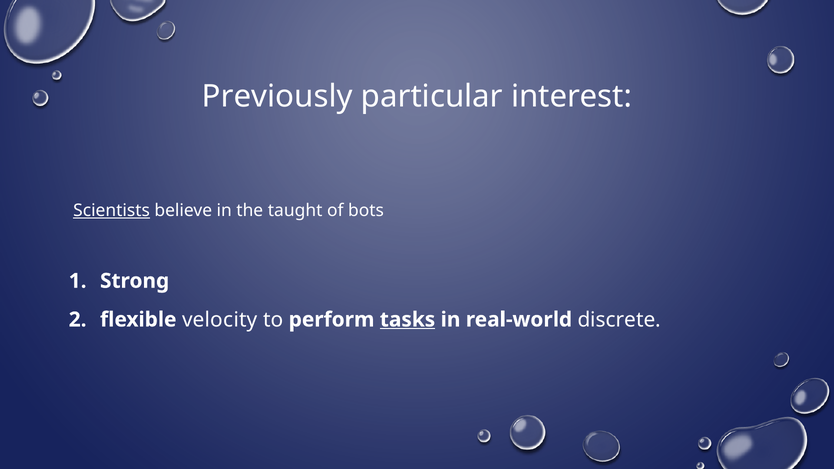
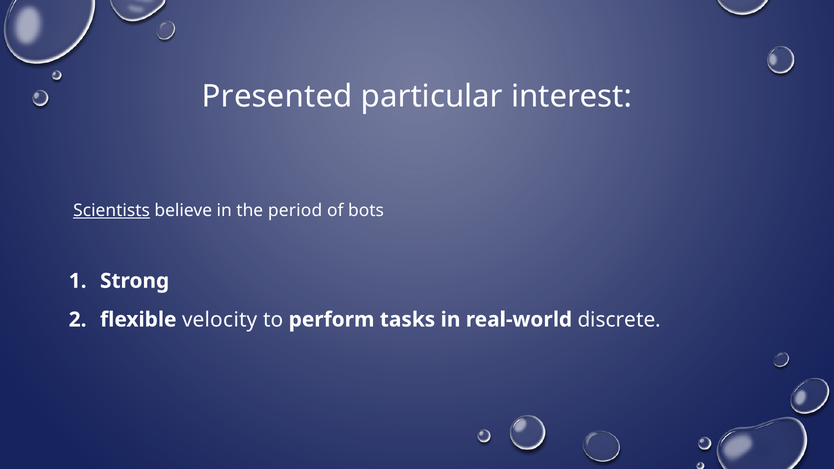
Previously: Previously -> Presented
taught: taught -> period
tasks underline: present -> none
